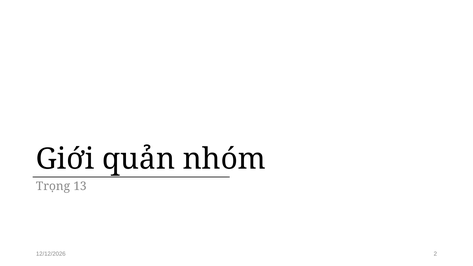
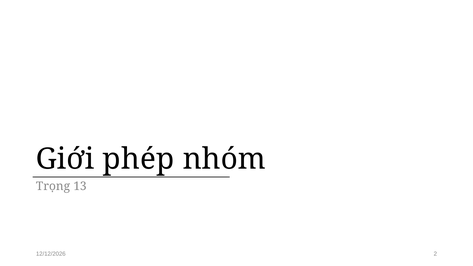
quản: quản -> phép
